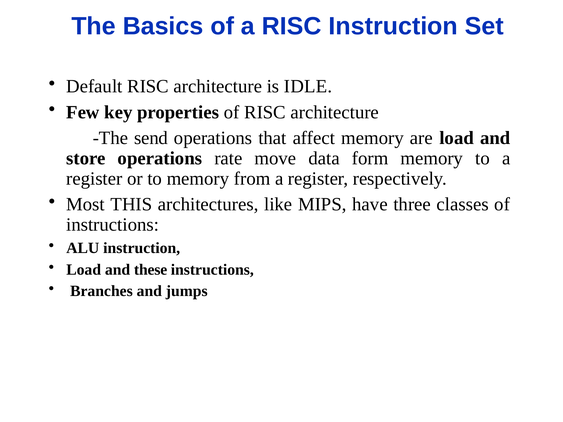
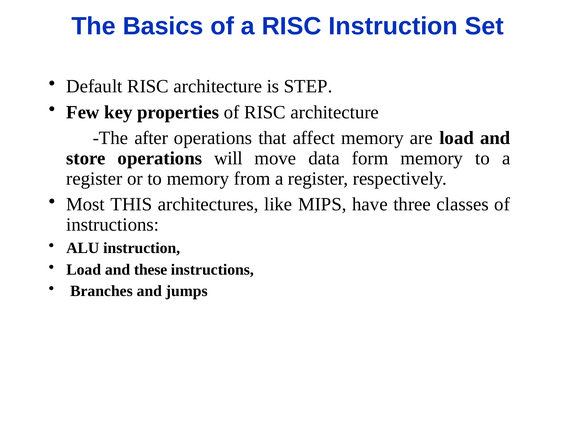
IDLE: IDLE -> STEP
send: send -> after
rate: rate -> will
